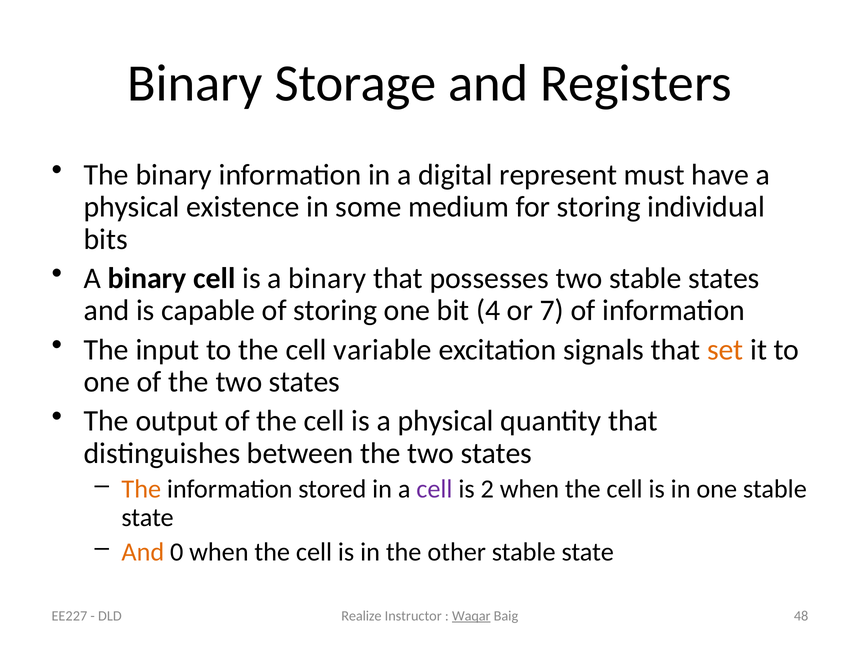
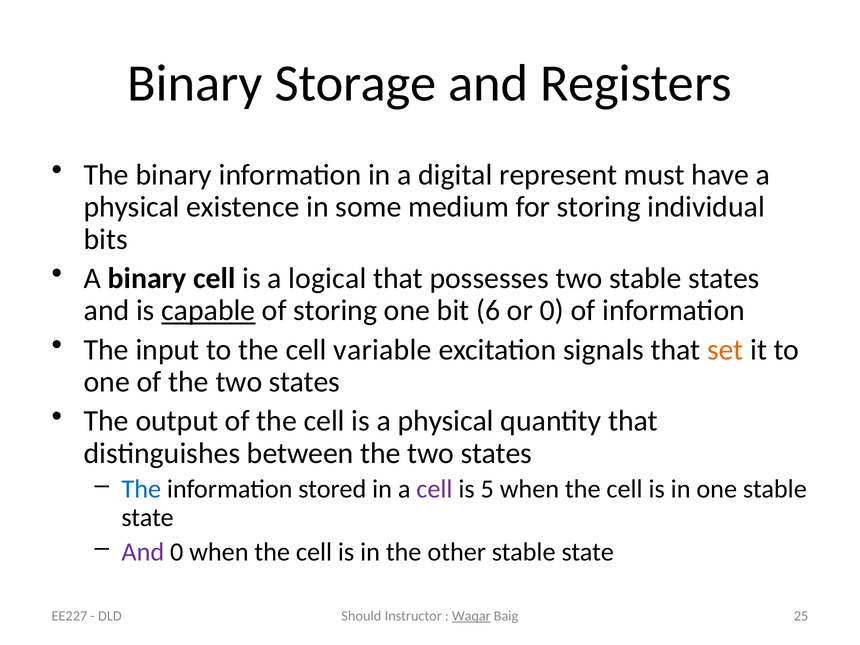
is a binary: binary -> logical
capable underline: none -> present
4: 4 -> 6
or 7: 7 -> 0
The at (141, 489) colour: orange -> blue
2: 2 -> 5
And at (143, 552) colour: orange -> purple
Realize: Realize -> Should
48: 48 -> 25
